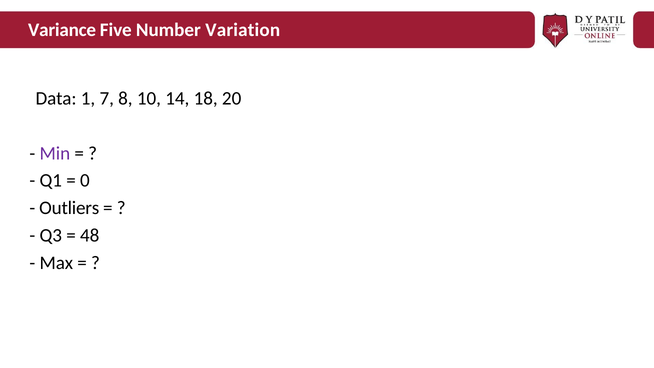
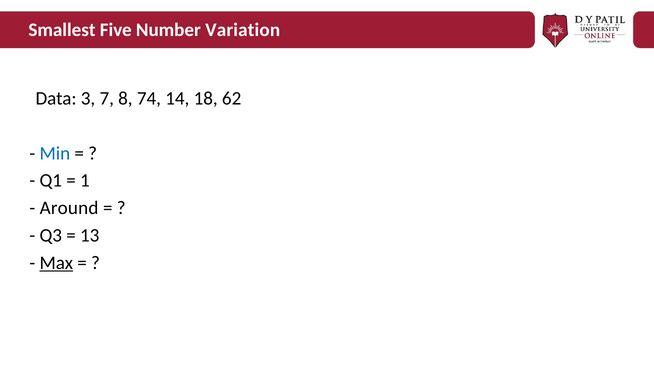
Variance: Variance -> Smallest
1: 1 -> 3
10: 10 -> 74
20: 20 -> 62
Min colour: purple -> blue
0: 0 -> 1
Outliers: Outliers -> Around
48: 48 -> 13
Max underline: none -> present
